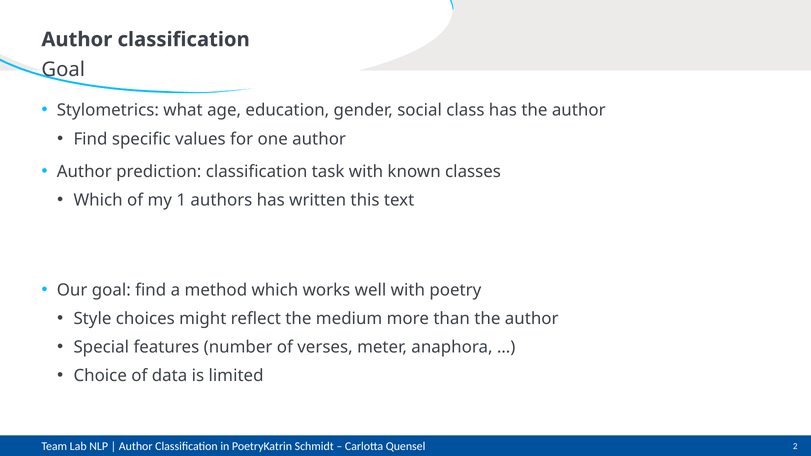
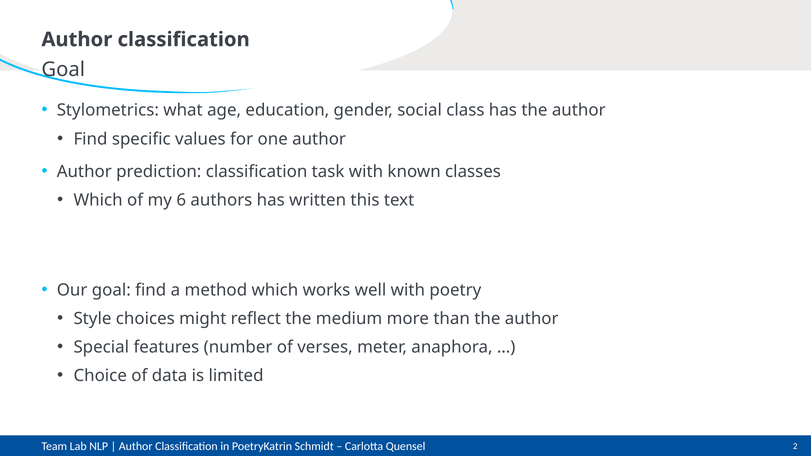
1: 1 -> 6
